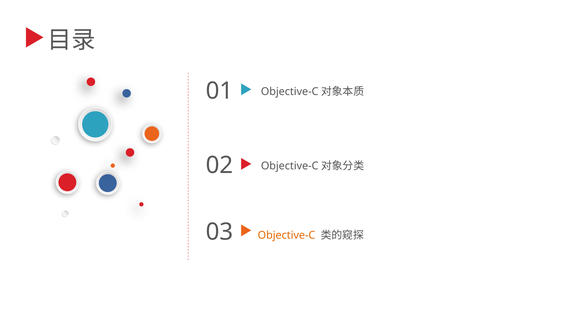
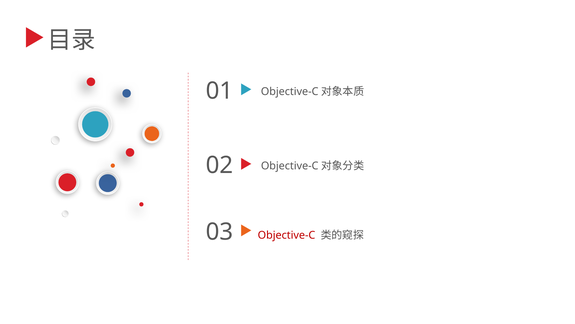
Objective-C colour: orange -> red
